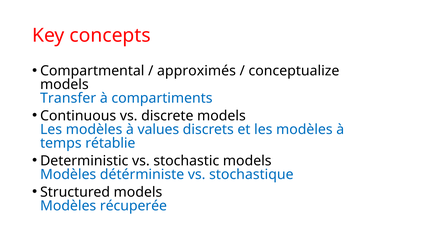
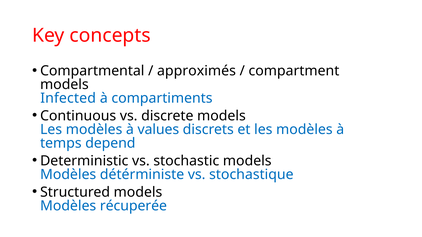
conceptualize: conceptualize -> compartment
Transfer: Transfer -> Infected
rétablie: rétablie -> depend
